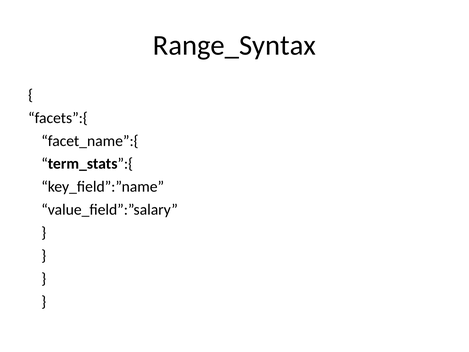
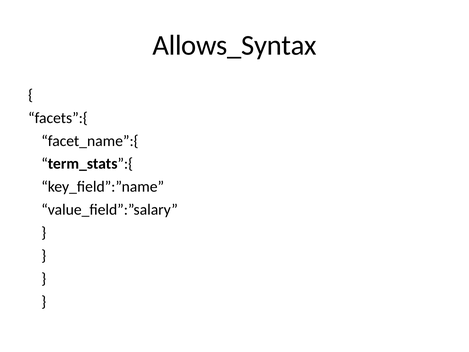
Range_Syntax: Range_Syntax -> Allows_Syntax
